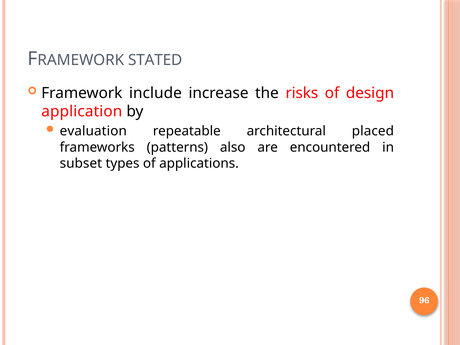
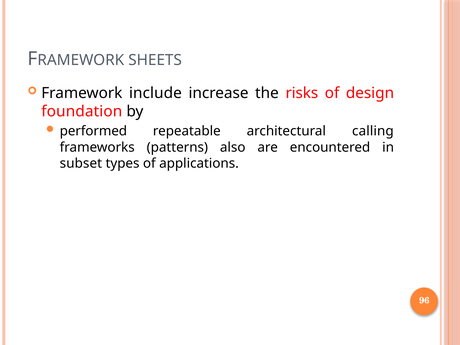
STATED: STATED -> SHEETS
application: application -> foundation
evaluation: evaluation -> performed
placed: placed -> calling
